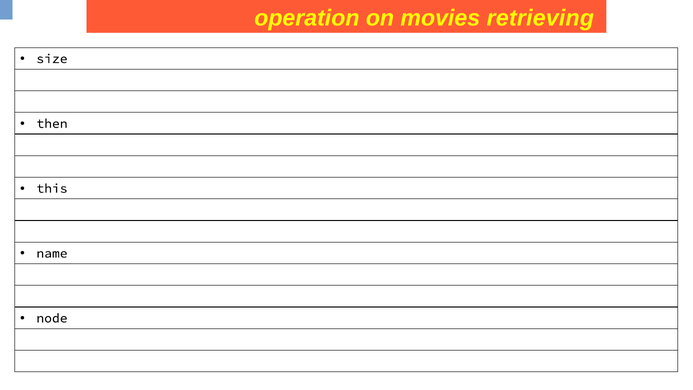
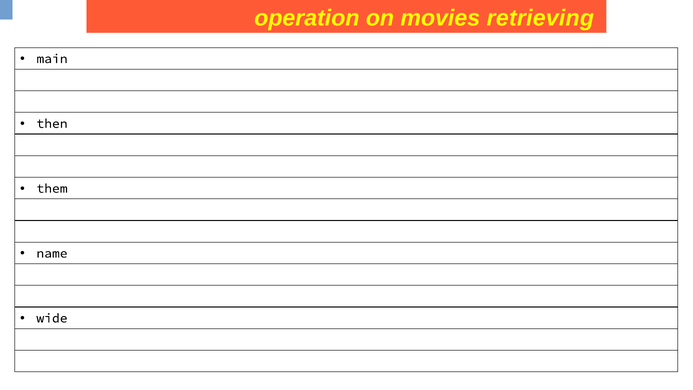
size: size -> main
this: this -> them
node: node -> wide
